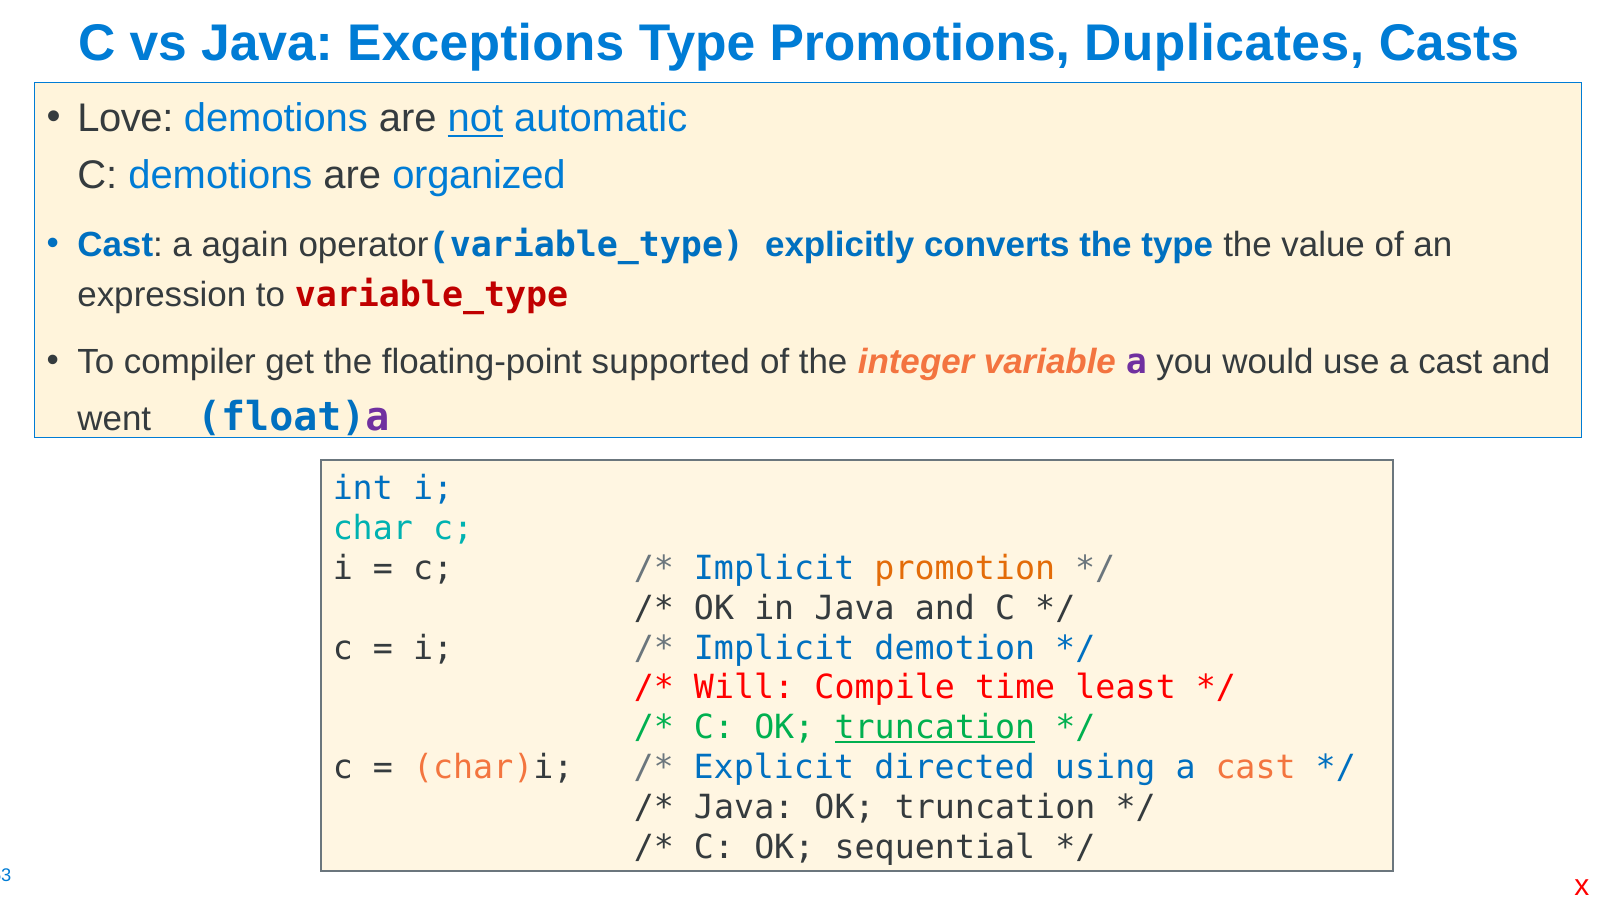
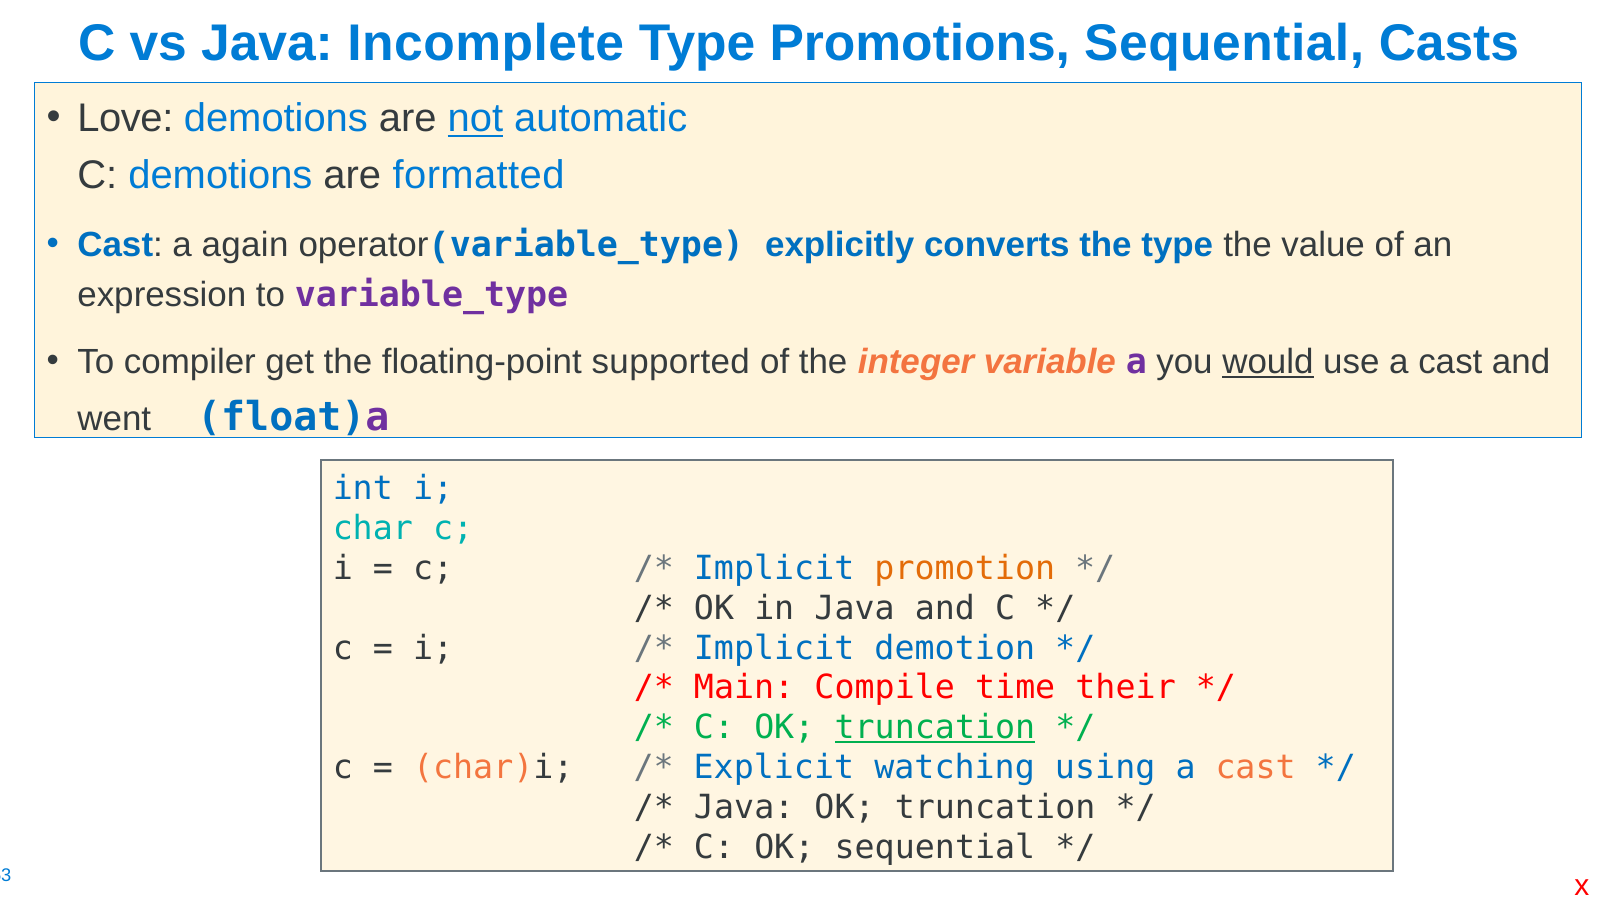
Exceptions: Exceptions -> Incomplete
Promotions Duplicates: Duplicates -> Sequential
organized: organized -> formatted
variable_type colour: red -> purple
would underline: none -> present
Will: Will -> Main
least: least -> their
directed: directed -> watching
